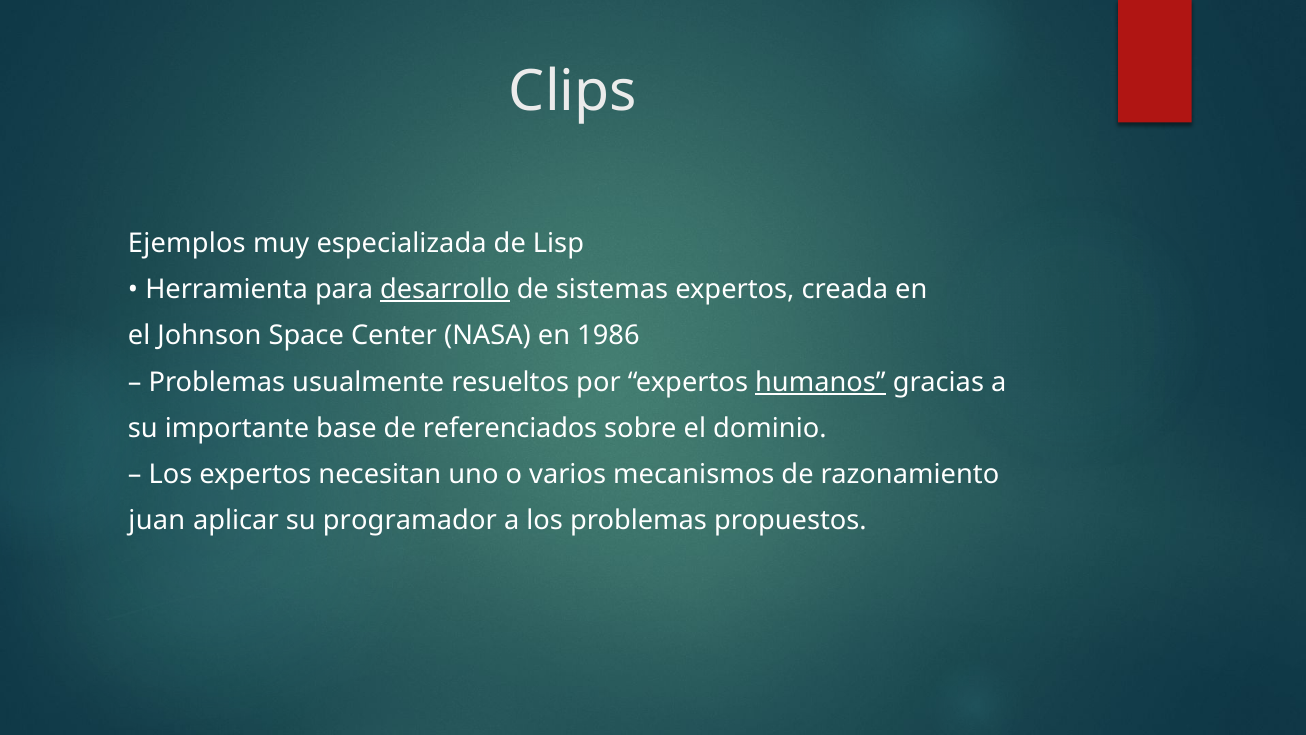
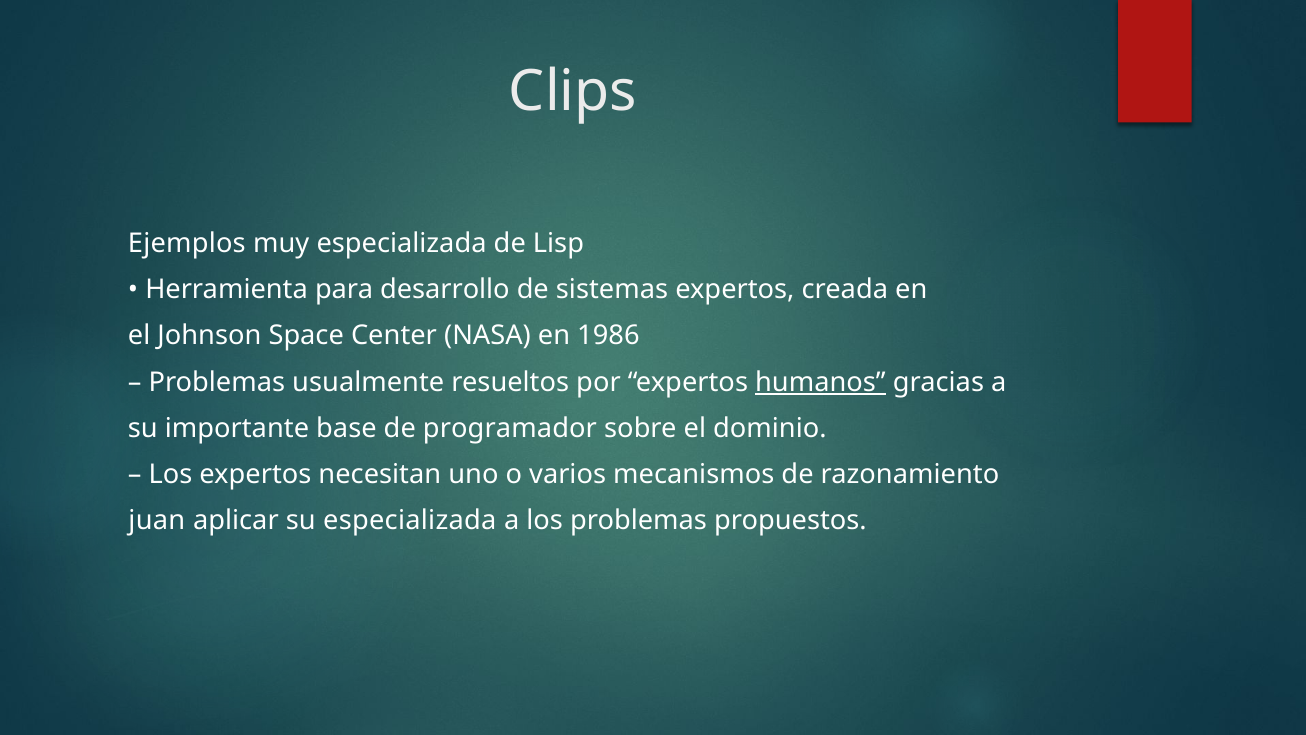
desarrollo underline: present -> none
referenciados: referenciados -> programador
su programador: programador -> especializada
